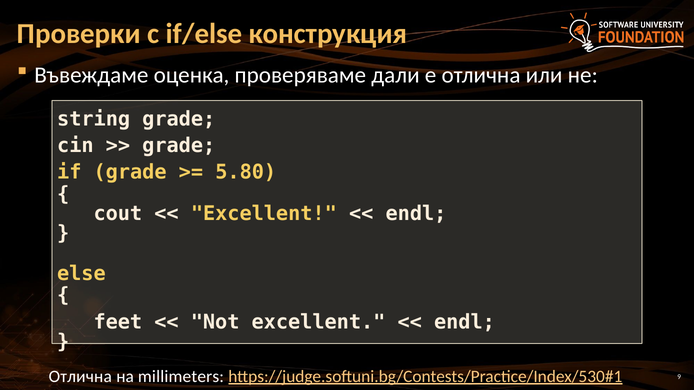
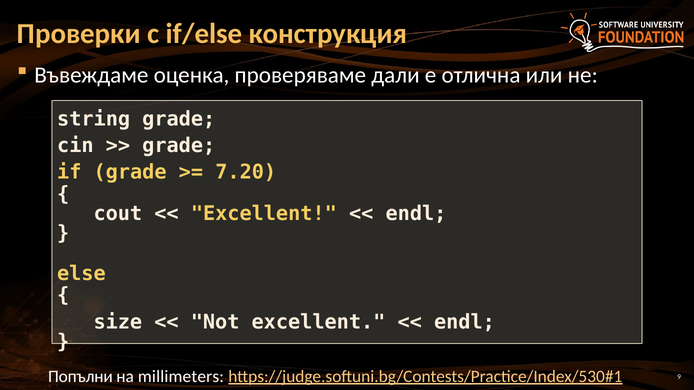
5.80: 5.80 -> 7.20
feet: feet -> size
Отлична at (80, 377): Отлична -> Попълни
